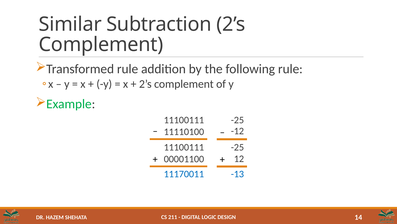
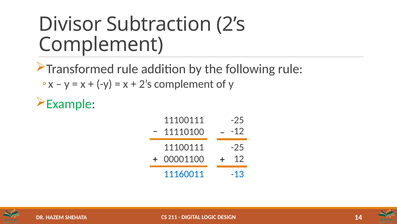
Similar: Similar -> Divisor
11170011: 11170011 -> 11160011
